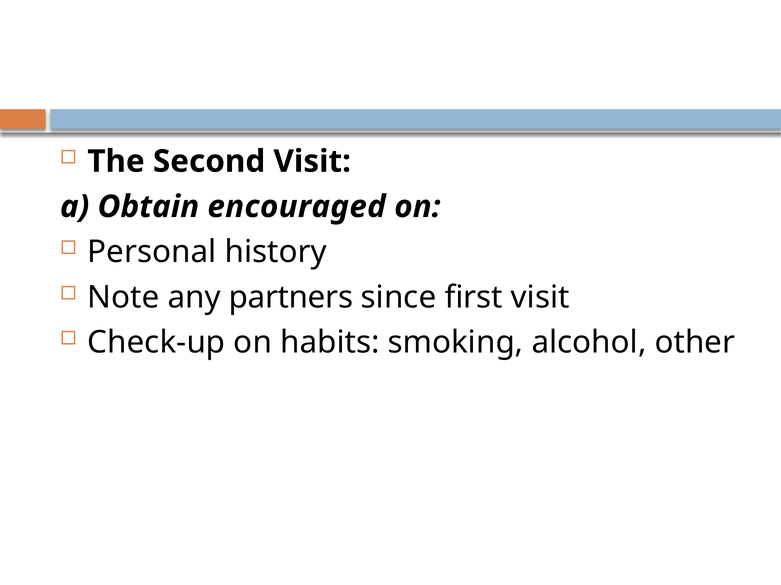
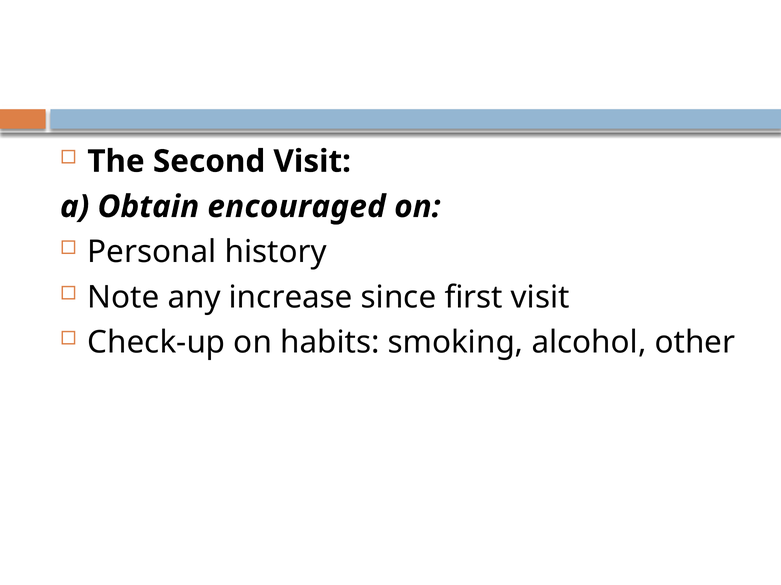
partners: partners -> increase
